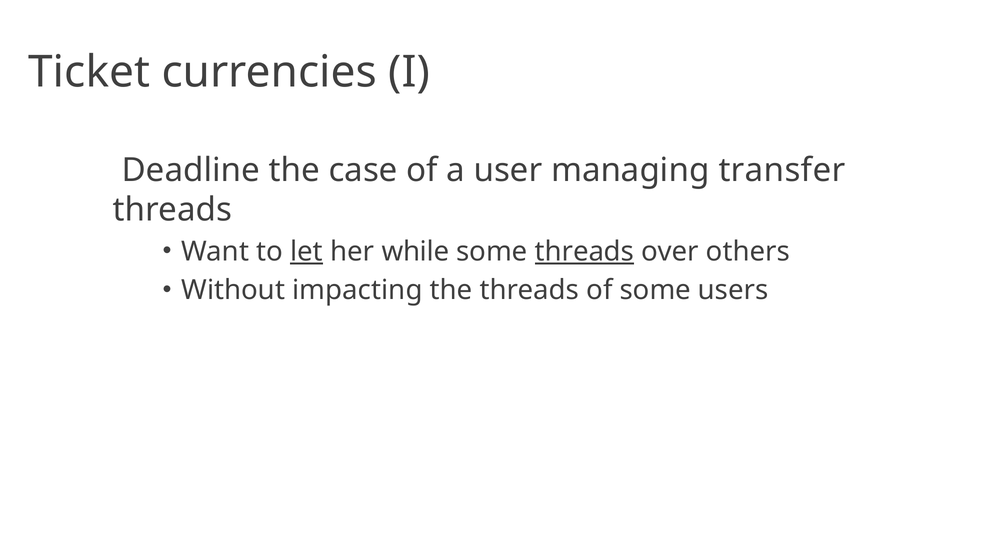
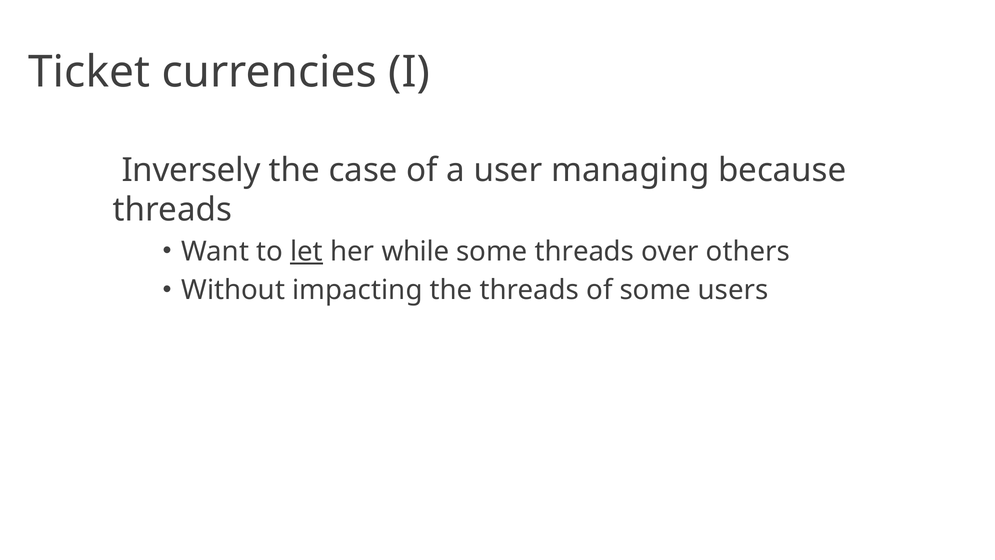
Deadline: Deadline -> Inversely
transfer: transfer -> because
threads at (584, 251) underline: present -> none
